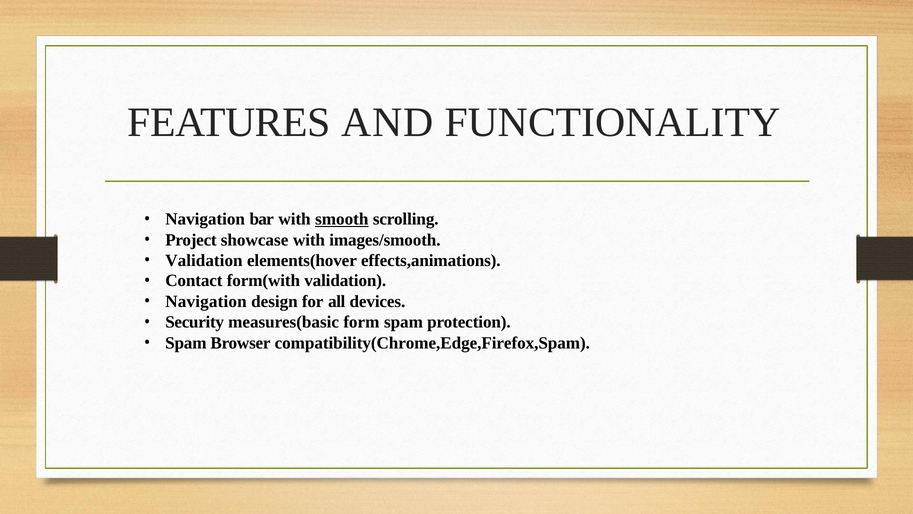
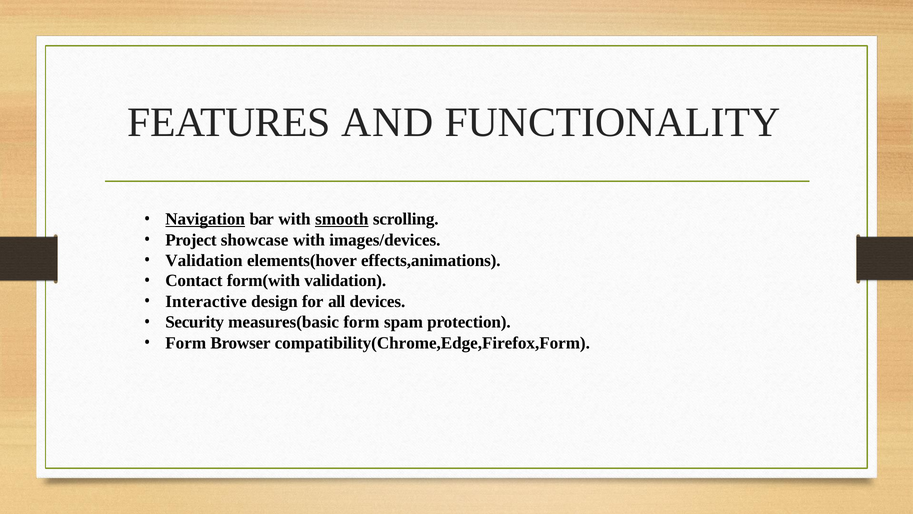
Navigation at (205, 219) underline: none -> present
images/smooth: images/smooth -> images/devices
Navigation at (206, 301): Navigation -> Interactive
Spam at (186, 343): Spam -> Form
compatibility(Chrome,Edge,Firefox,Spam: compatibility(Chrome,Edge,Firefox,Spam -> compatibility(Chrome,Edge,Firefox,Form
